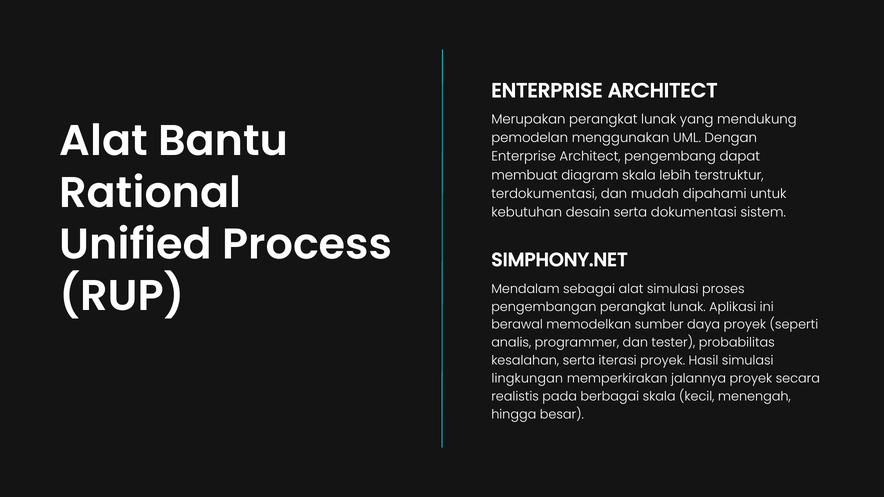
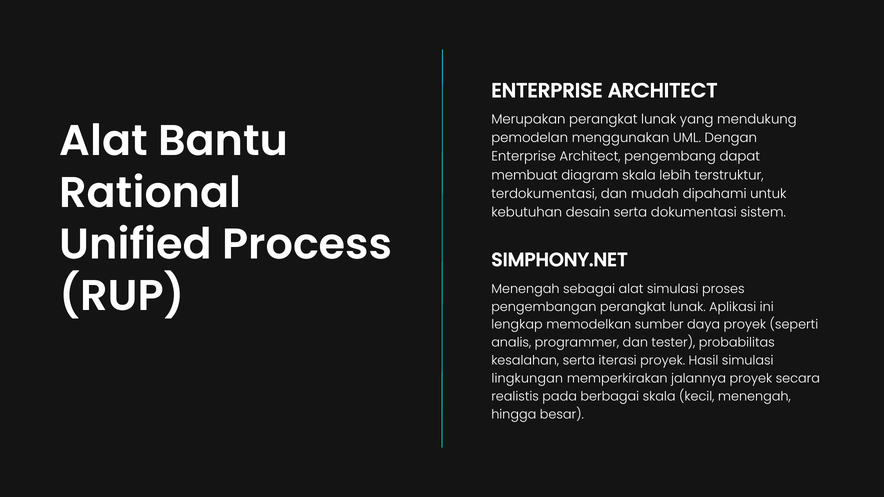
Mendalam at (525, 289): Mendalam -> Menengah
berawal: berawal -> lengkap
